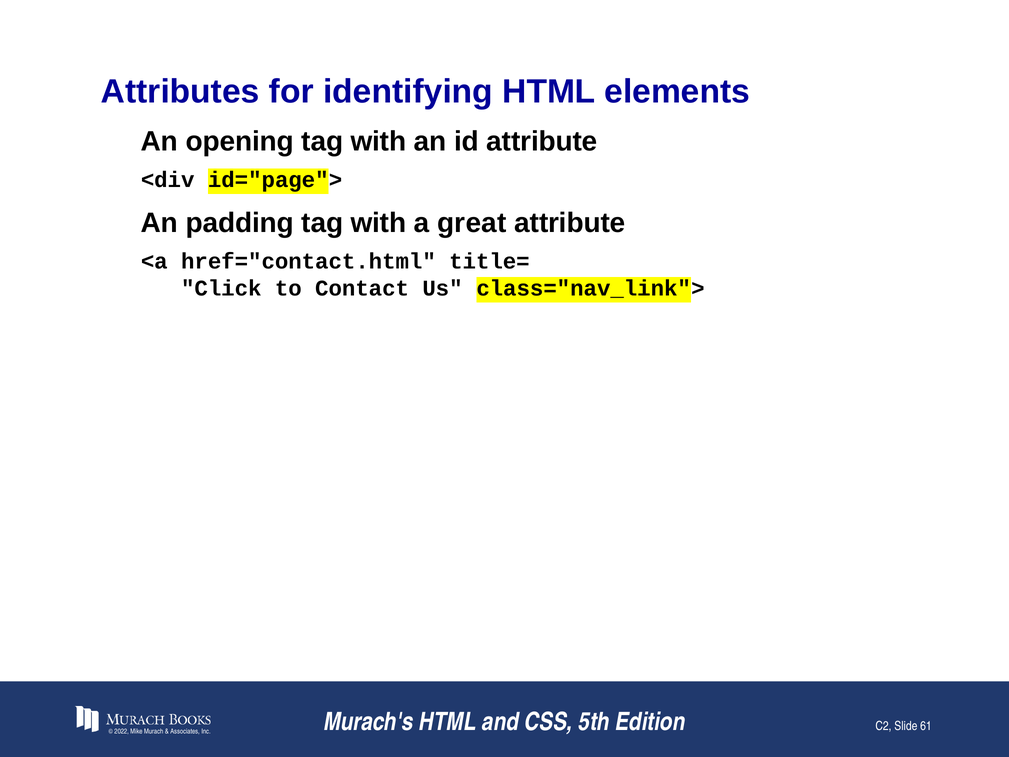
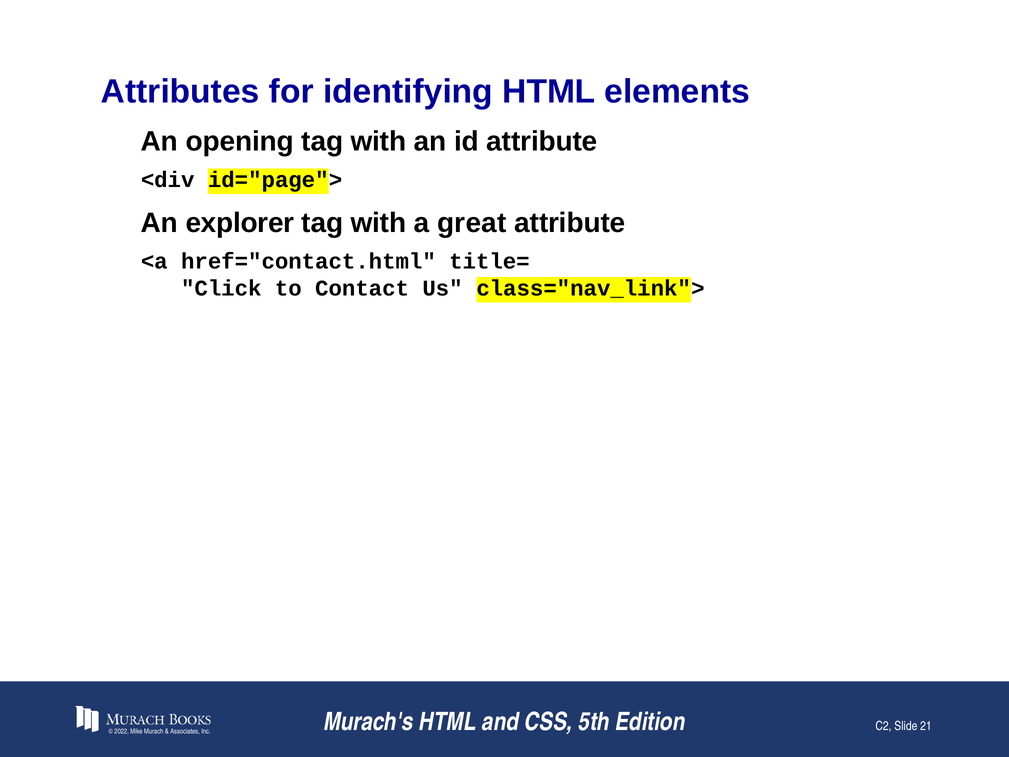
padding: padding -> explorer
61: 61 -> 21
